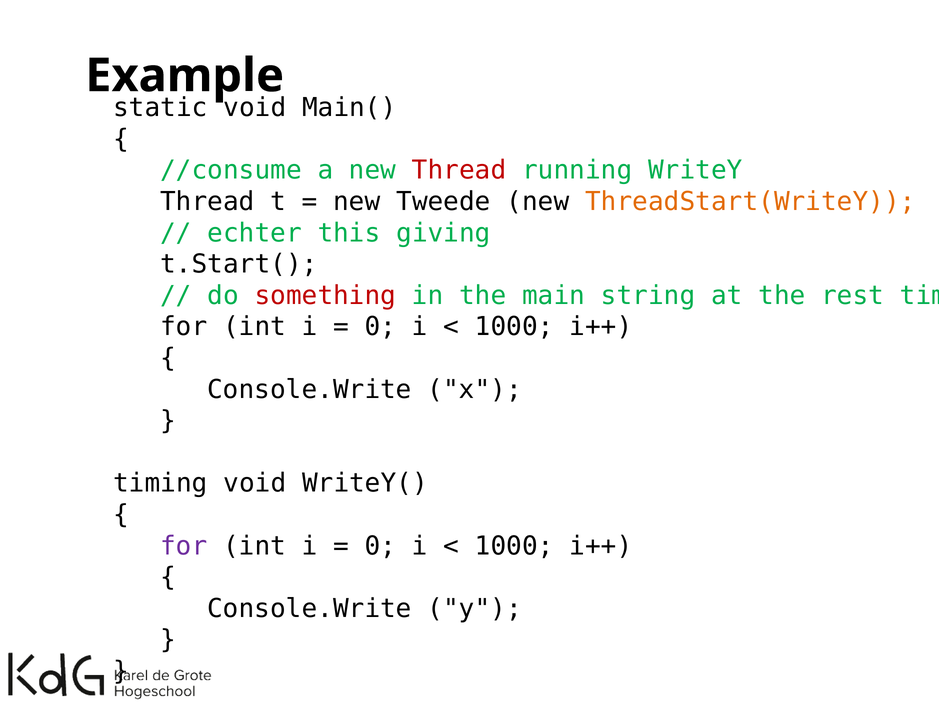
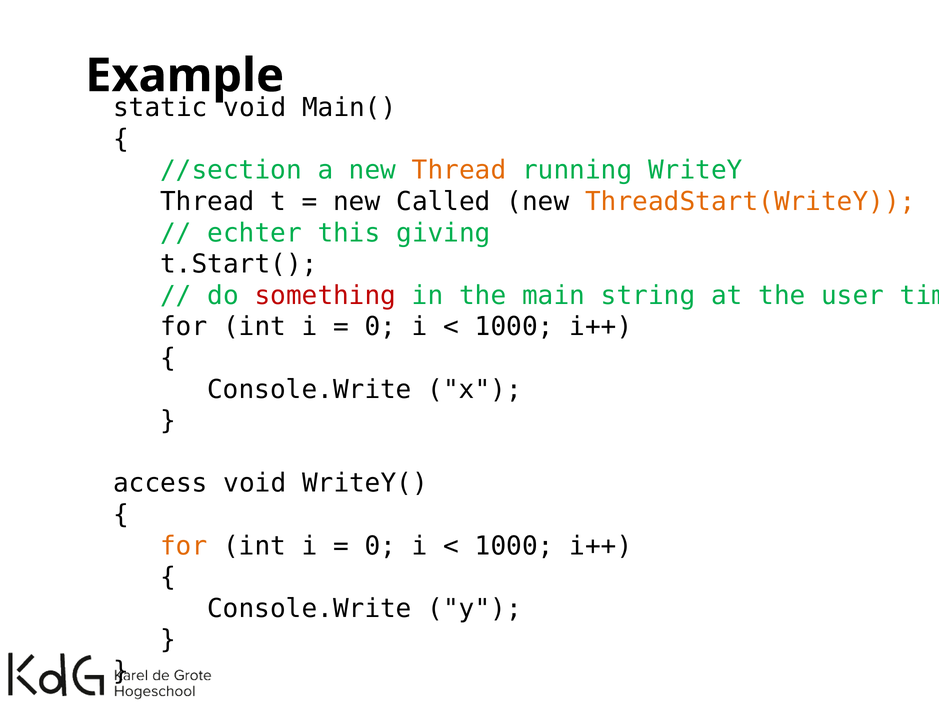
//consume: //consume -> //section
Thread at (459, 170) colour: red -> orange
Tweede: Tweede -> Called
rest: rest -> user
timing: timing -> access
for at (184, 546) colour: purple -> orange
